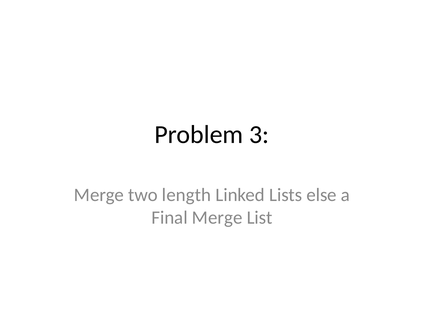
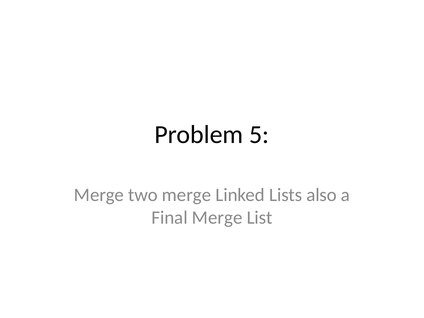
3: 3 -> 5
two length: length -> merge
else: else -> also
